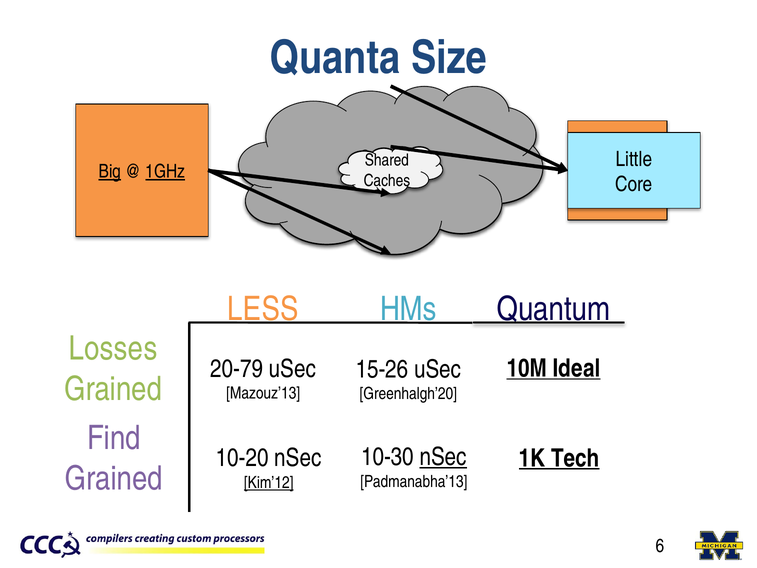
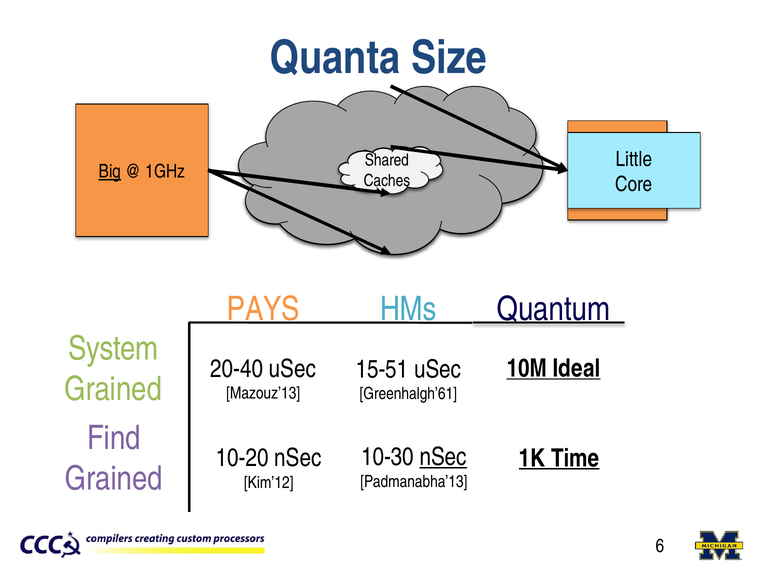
1GHz underline: present -> none
LESS: LESS -> PAYS
Losses: Losses -> System
20-79: 20-79 -> 20-40
15-26: 15-26 -> 15-51
Greenhalgh’20: Greenhalgh’20 -> Greenhalgh’61
Tech: Tech -> Time
Kim’12 underline: present -> none
